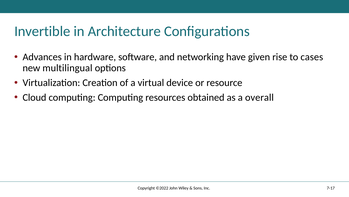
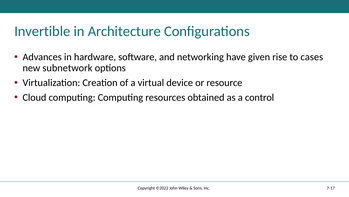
multilingual: multilingual -> subnetwork
overall: overall -> control
